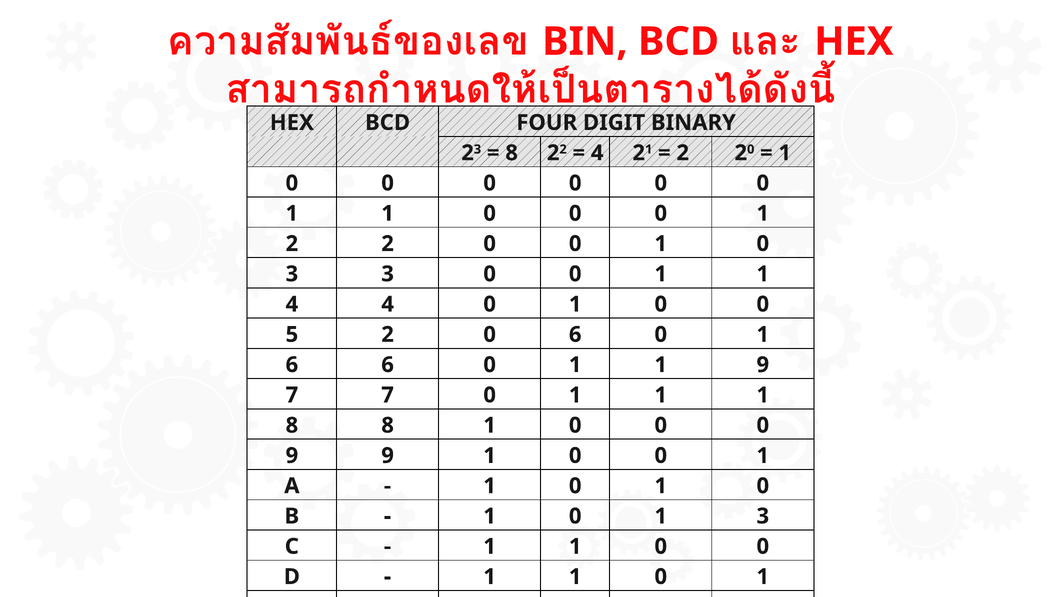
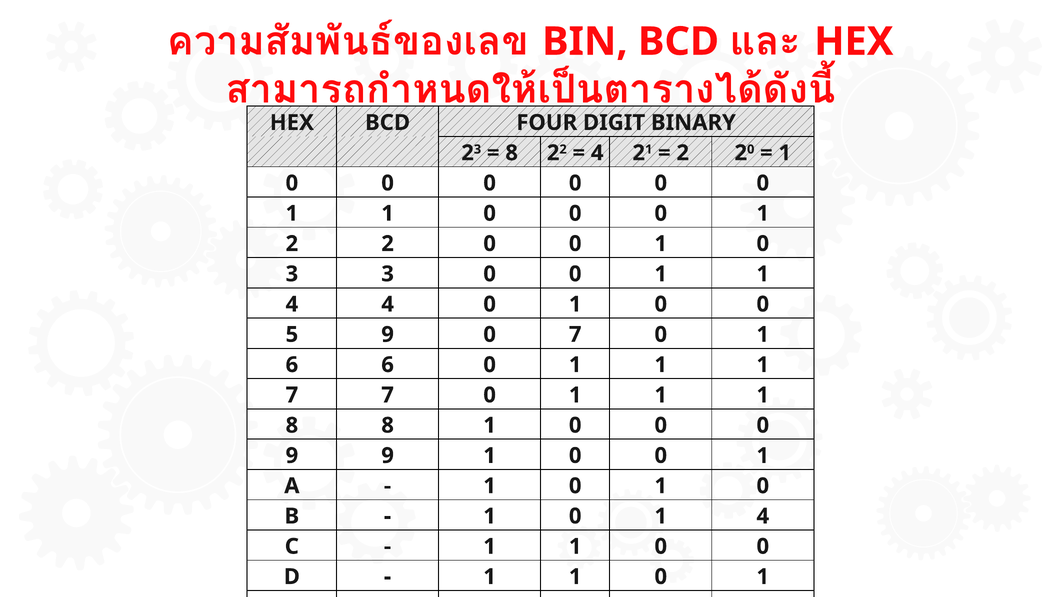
5 2: 2 -> 9
0 6: 6 -> 7
9 at (763, 365): 9 -> 1
0 1 3: 3 -> 4
